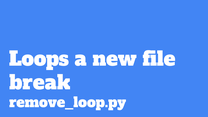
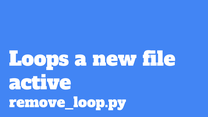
break: break -> active
